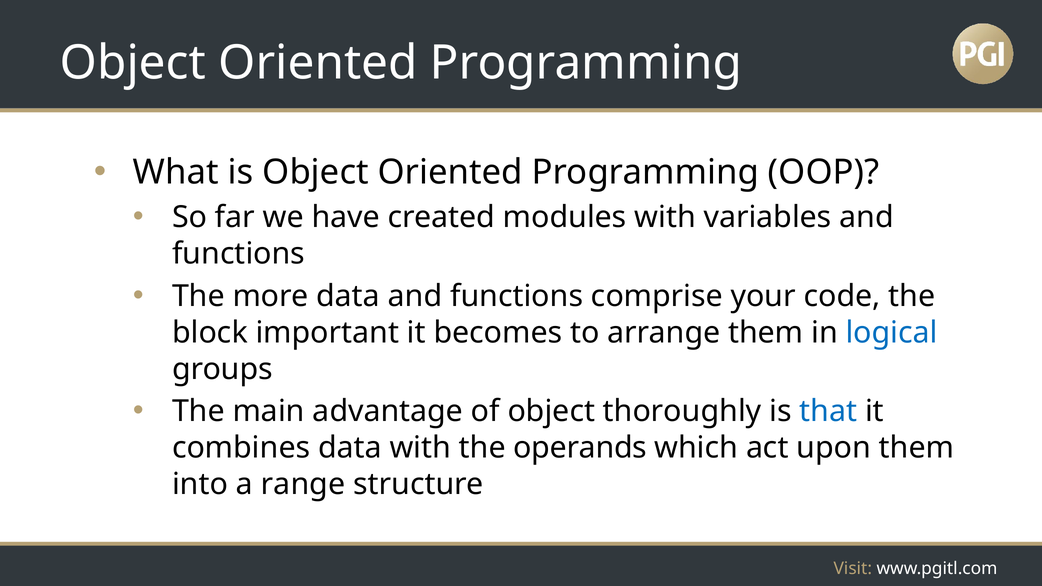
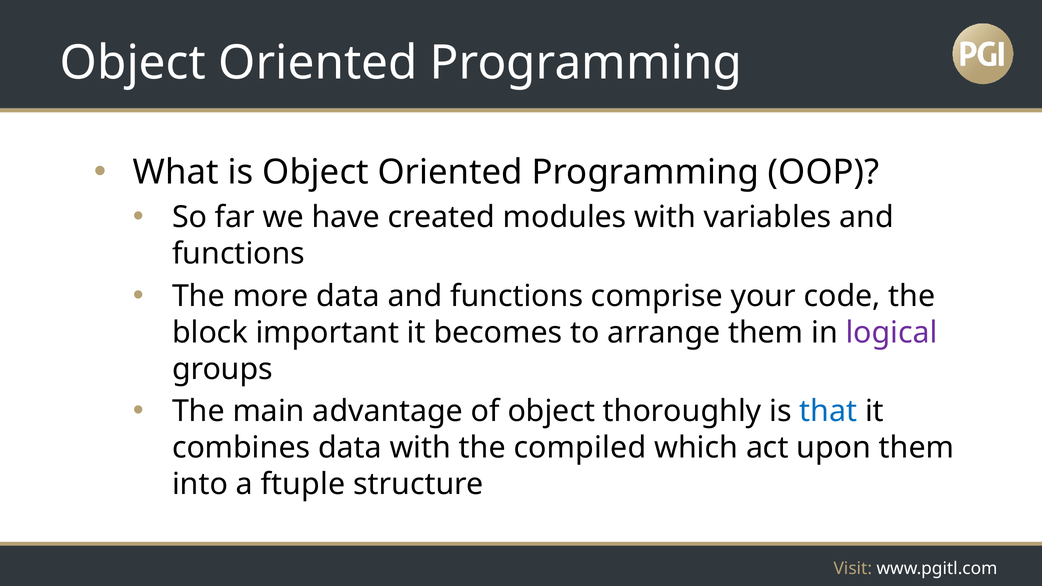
logical colour: blue -> purple
operands: operands -> compiled
range: range -> ftuple
